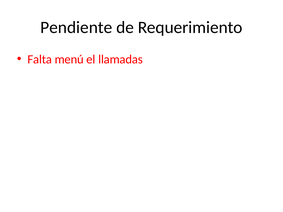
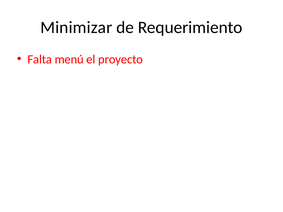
Pendiente: Pendiente -> Minimizar
llamadas: llamadas -> proyecto
